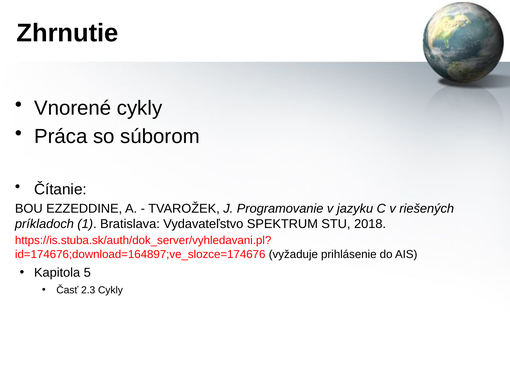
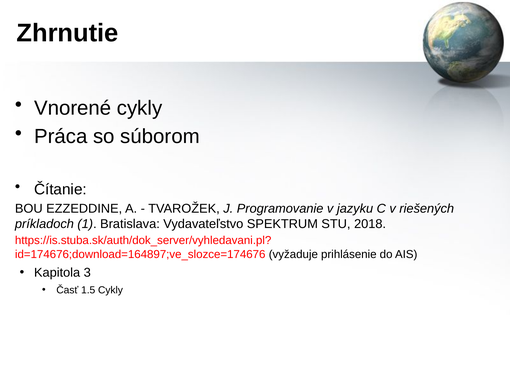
5: 5 -> 3
2.3: 2.3 -> 1.5
